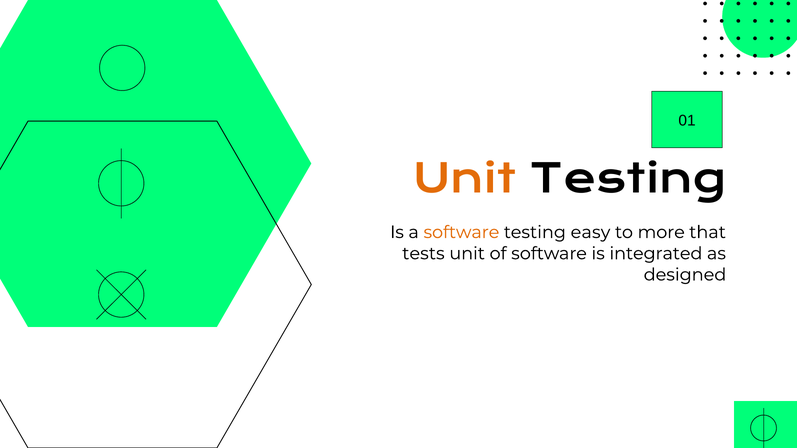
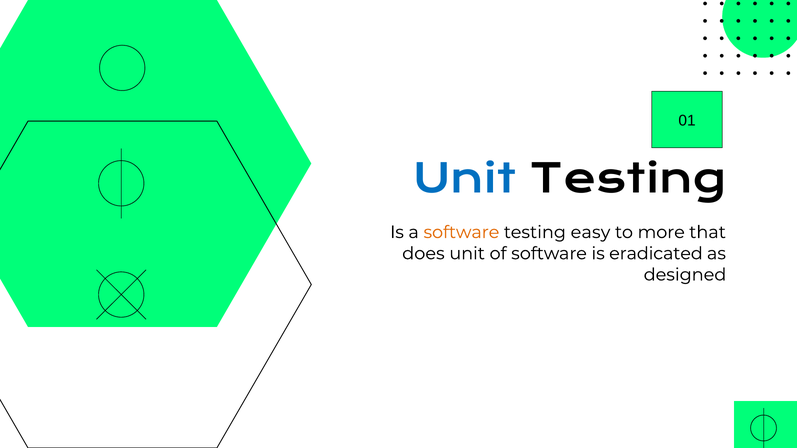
Unit at (465, 180) colour: orange -> blue
tests: tests -> does
integrated: integrated -> eradicated
